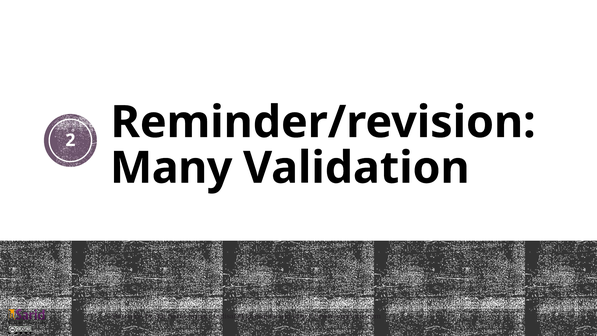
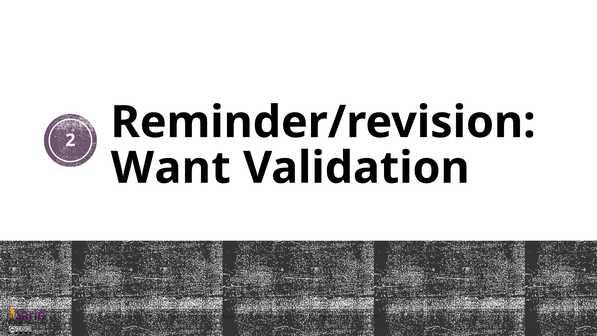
Many: Many -> Want
